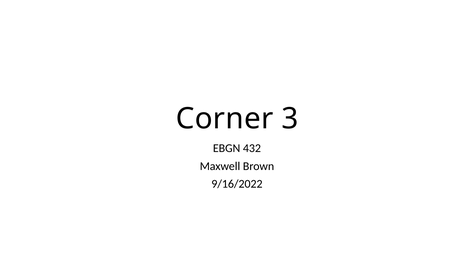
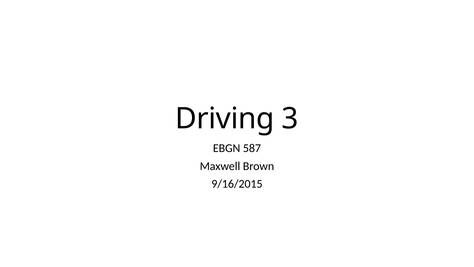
Corner: Corner -> Driving
432: 432 -> 587
9/16/2022: 9/16/2022 -> 9/16/2015
